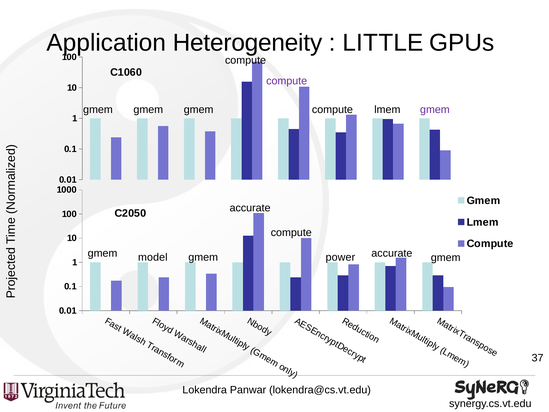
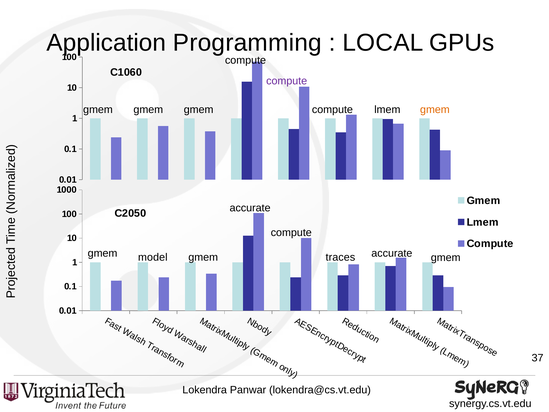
Heterogeneity: Heterogeneity -> Programming
LITTLE: LITTLE -> LOCAL
gmem at (435, 110) colour: purple -> orange
power: power -> traces
